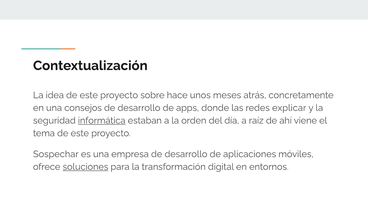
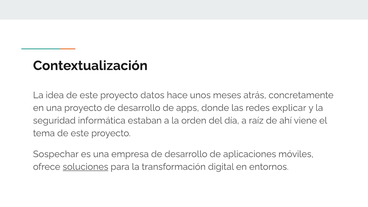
sobre: sobre -> datos
una consejos: consejos -> proyecto
informática underline: present -> none
